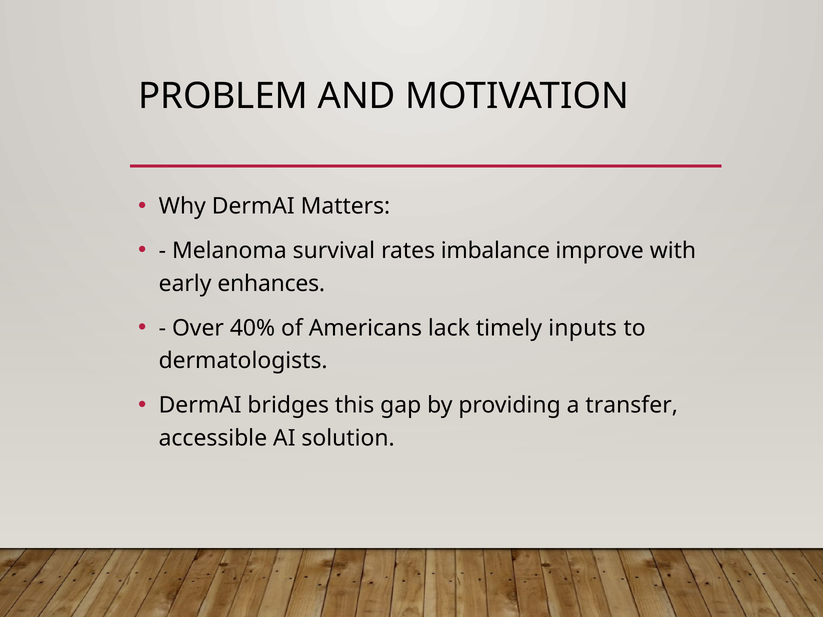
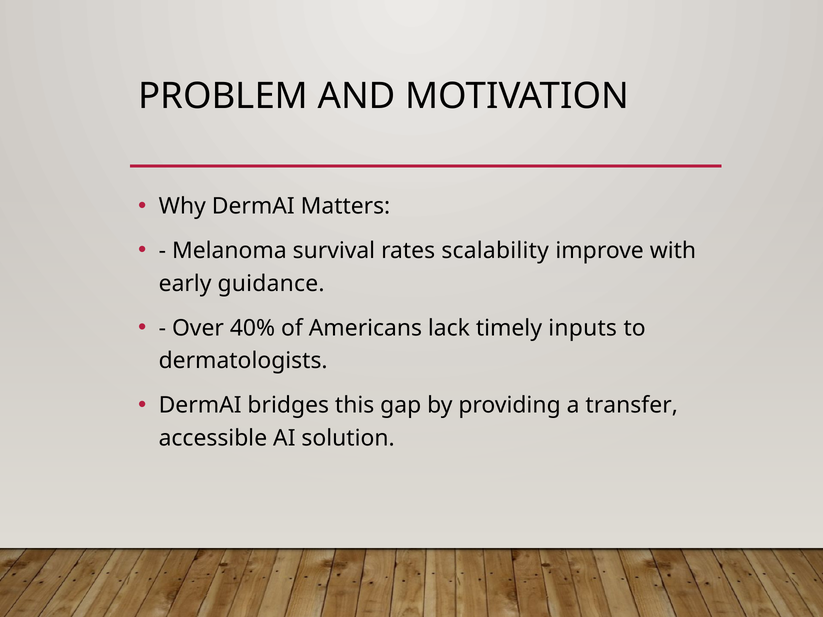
imbalance: imbalance -> scalability
enhances: enhances -> guidance
